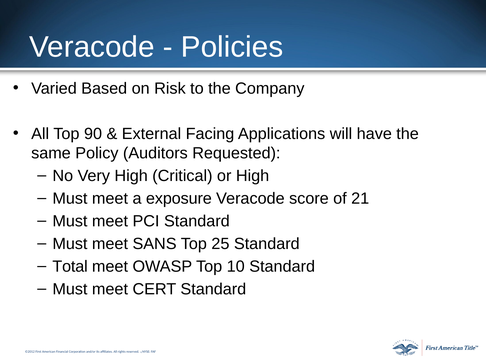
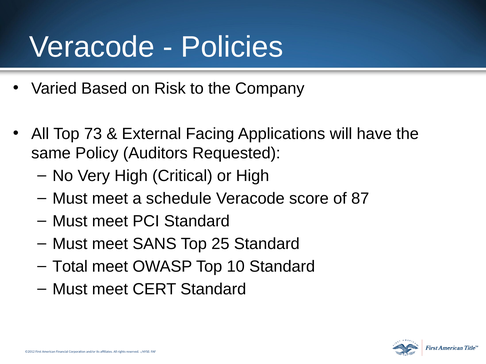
90: 90 -> 73
exposure: exposure -> schedule
21: 21 -> 87
